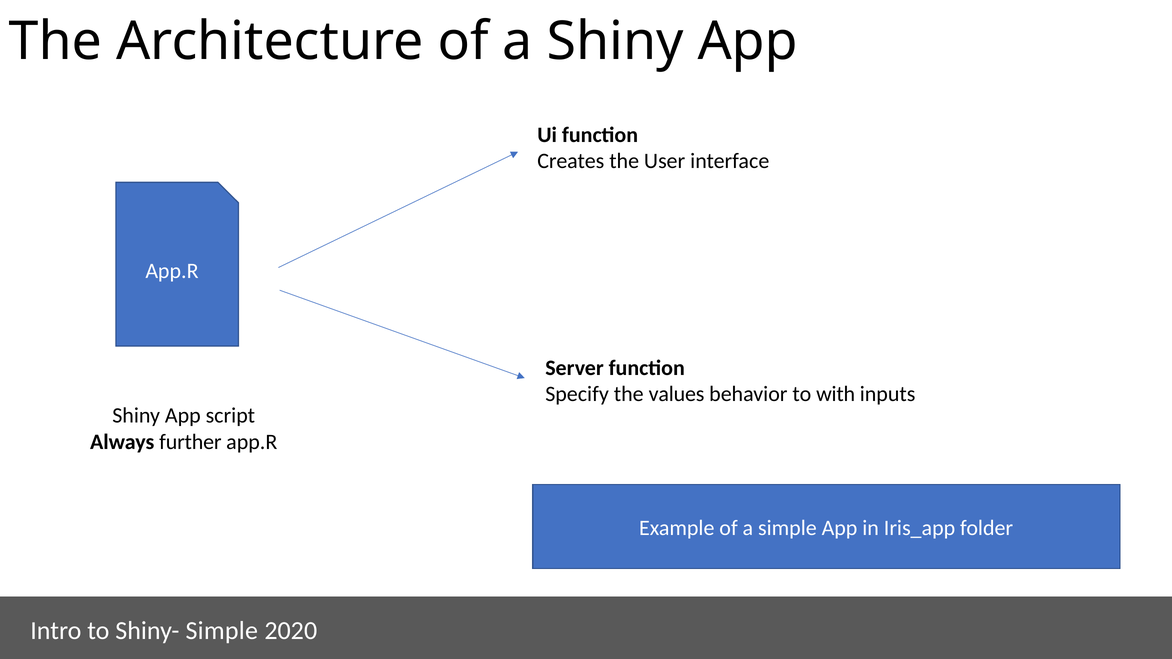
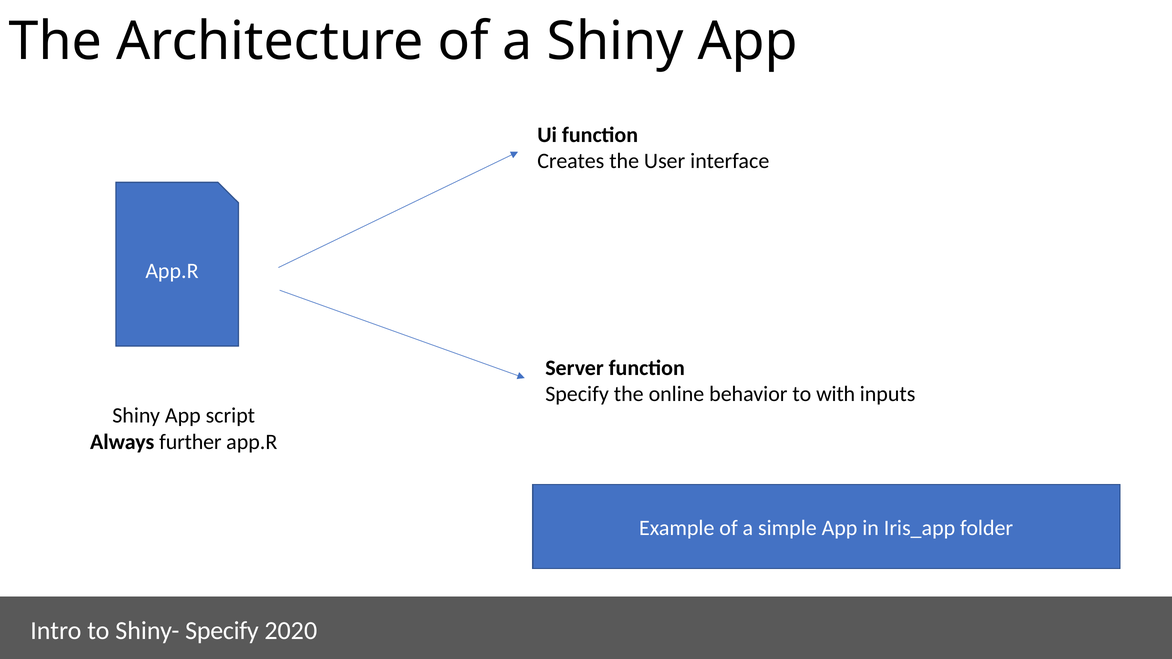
values: values -> online
Shiny- Simple: Simple -> Specify
